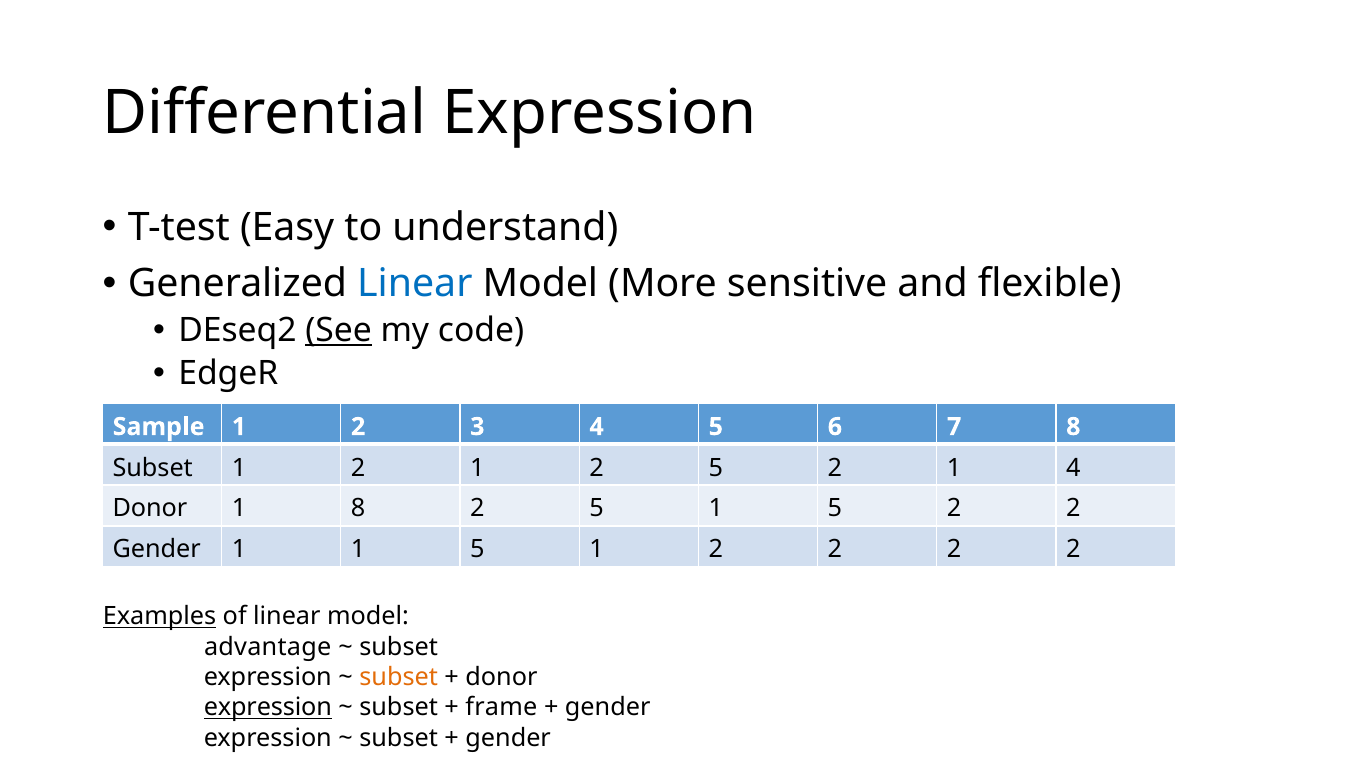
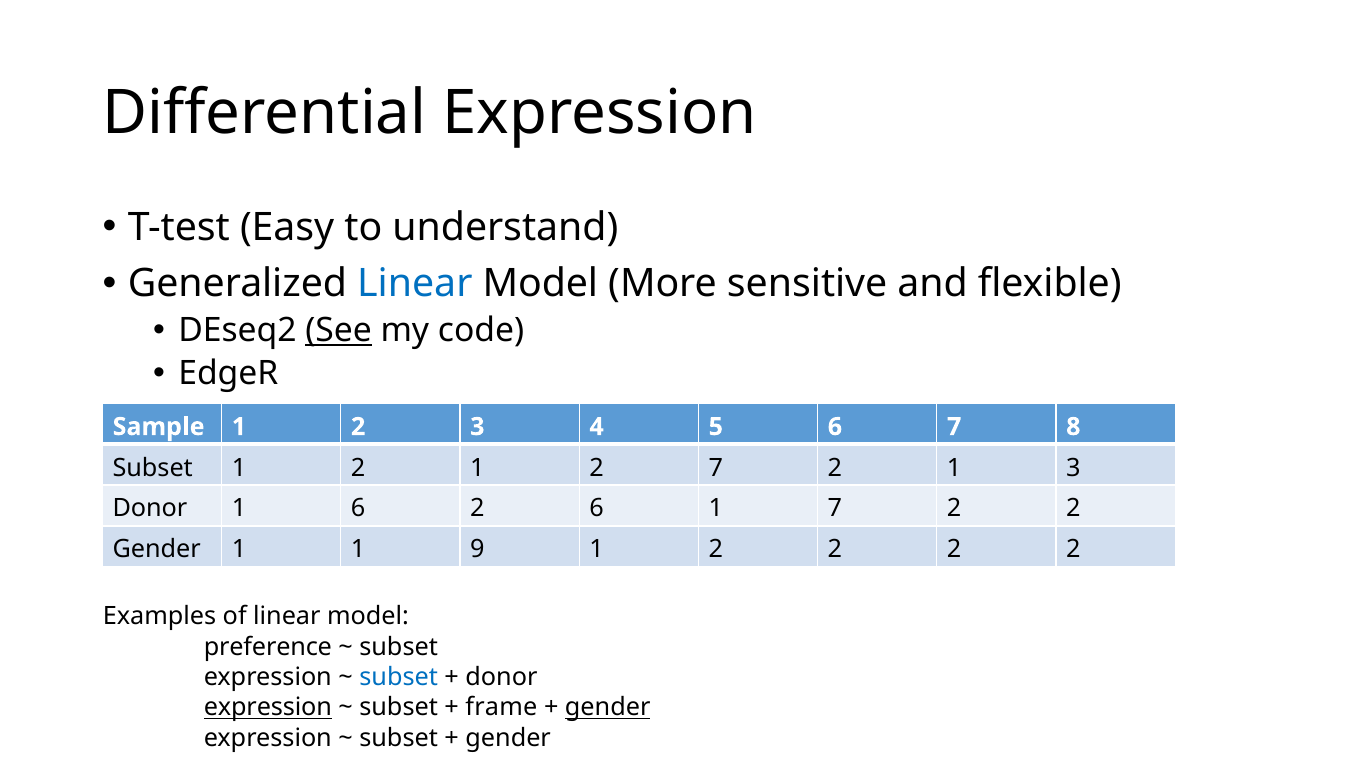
1 2 5: 5 -> 7
1 4: 4 -> 3
1 8: 8 -> 6
5 at (597, 509): 5 -> 6
5 at (835, 509): 5 -> 7
1 1 5: 5 -> 9
Examples underline: present -> none
advantage: advantage -> preference
subset at (399, 677) colour: orange -> blue
gender at (608, 708) underline: none -> present
